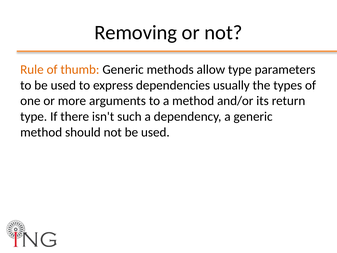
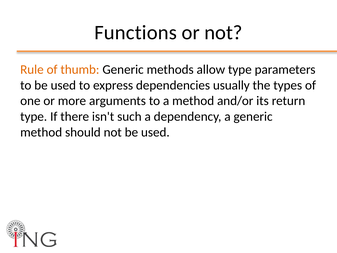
Removing: Removing -> Functions
